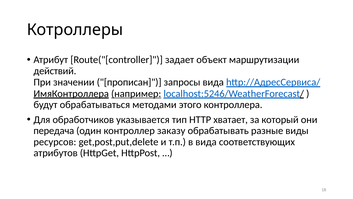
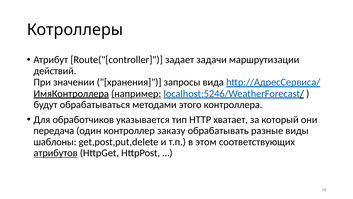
объект: объект -> задачи
прописан: прописан -> хранения
ресурсов: ресурсов -> шаблоны
в вида: вида -> этом
атрибутов underline: none -> present
